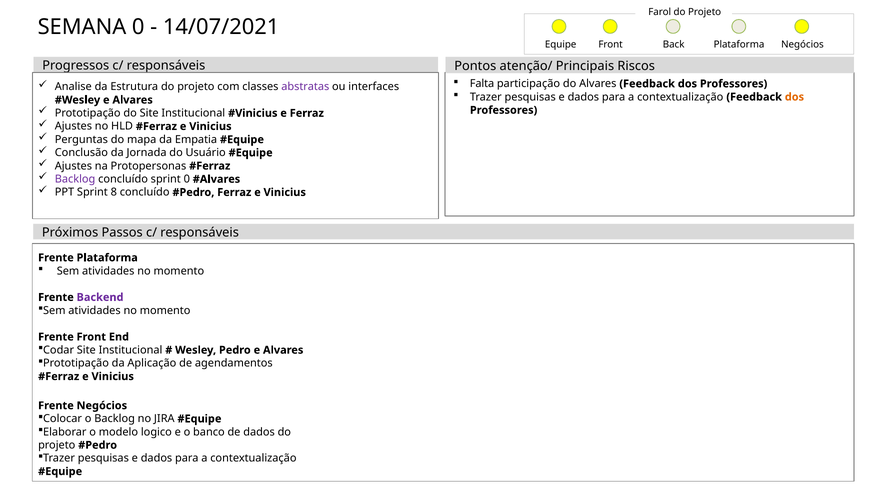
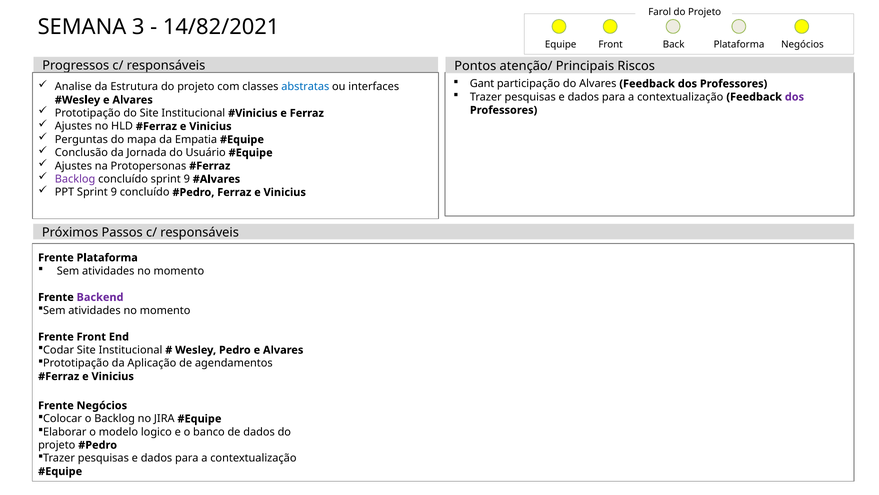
SEMANA 0: 0 -> 3
14/07/2021: 14/07/2021 -> 14/82/2021
Falta: Falta -> Gant
abstratas colour: purple -> blue
dos at (794, 97) colour: orange -> purple
concluído sprint 0: 0 -> 9
PPT Sprint 8: 8 -> 9
